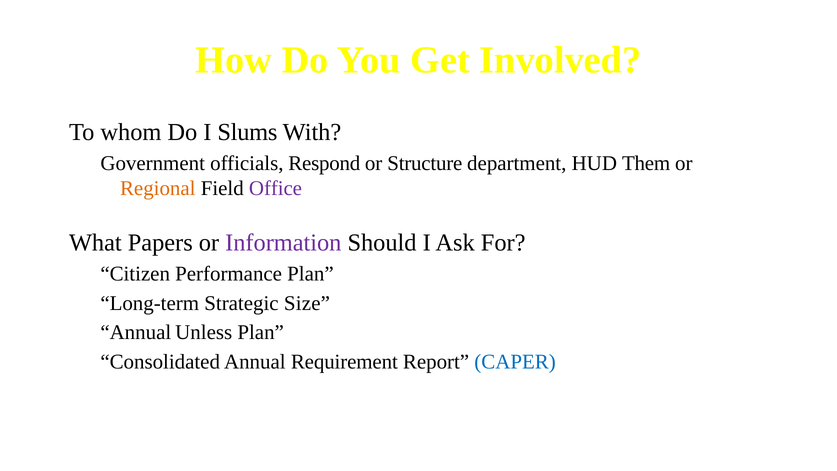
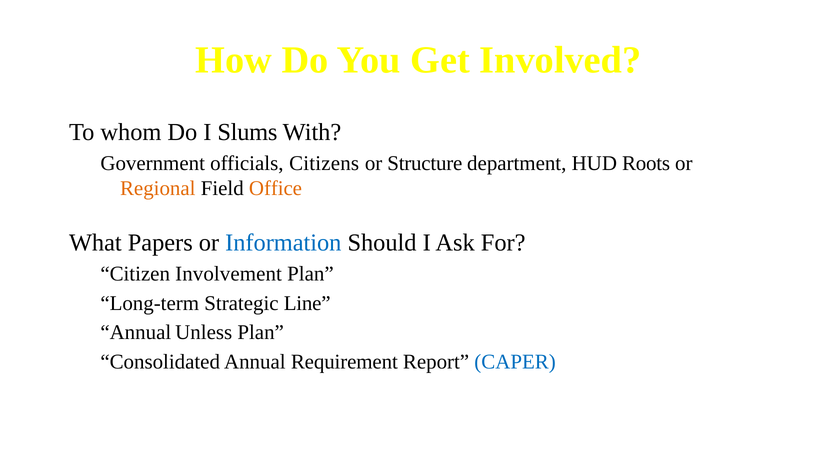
Respond: Respond -> Citizens
Them: Them -> Roots
Office colour: purple -> orange
Information colour: purple -> blue
Performance: Performance -> Involvement
Size: Size -> Line
